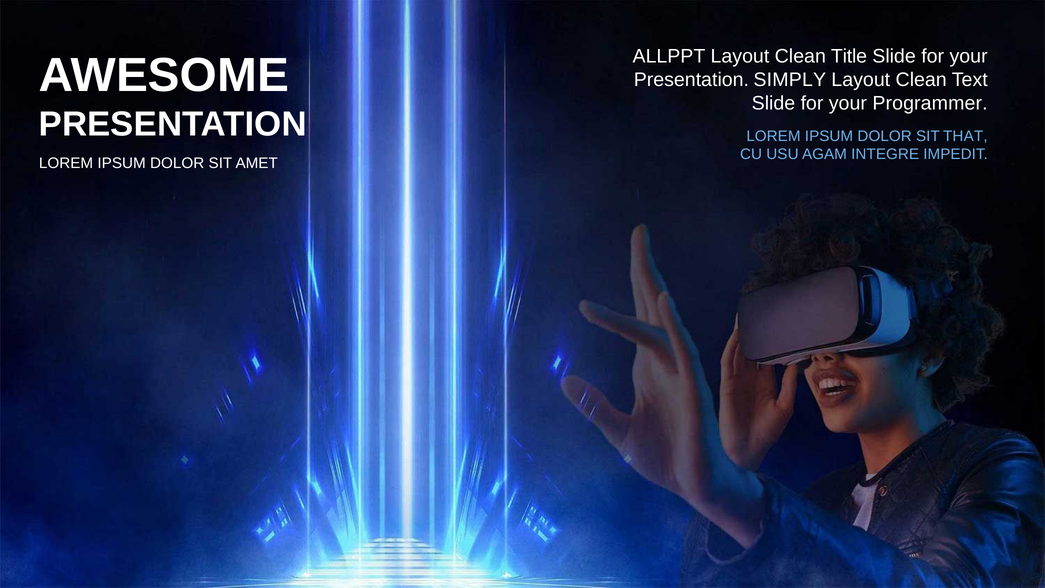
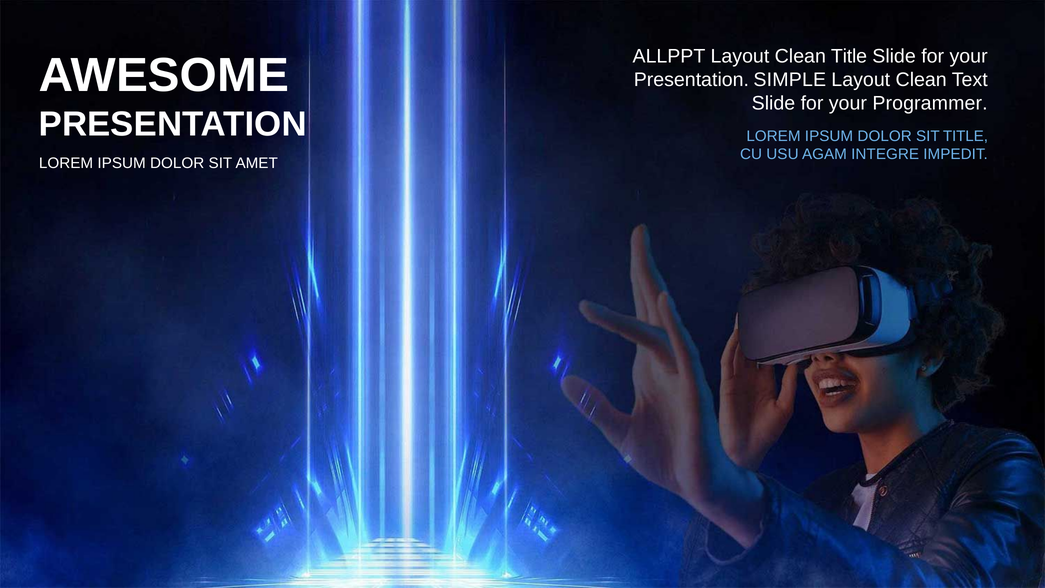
SIMPLY: SIMPLY -> SIMPLE
SIT THAT: THAT -> TITLE
